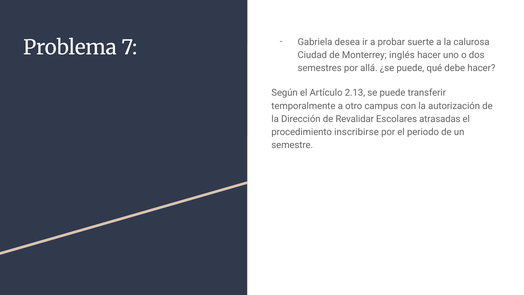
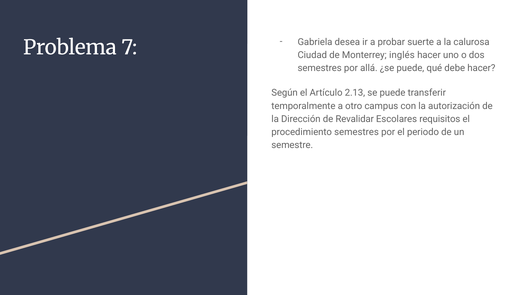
atrasadas: atrasadas -> requisitos
procedimiento inscribirse: inscribirse -> semestres
